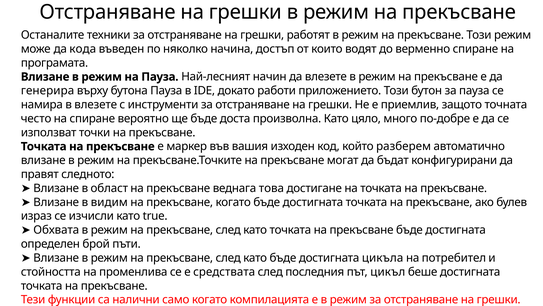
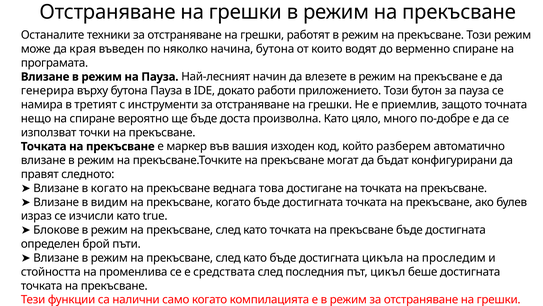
кода: кода -> края
начина достъп: достъп -> бутона
в влезете: влезете -> третият
често: често -> нещо
в област: област -> когато
Обхвата: Обхвата -> Блокове
потребител: потребител -> проследим
